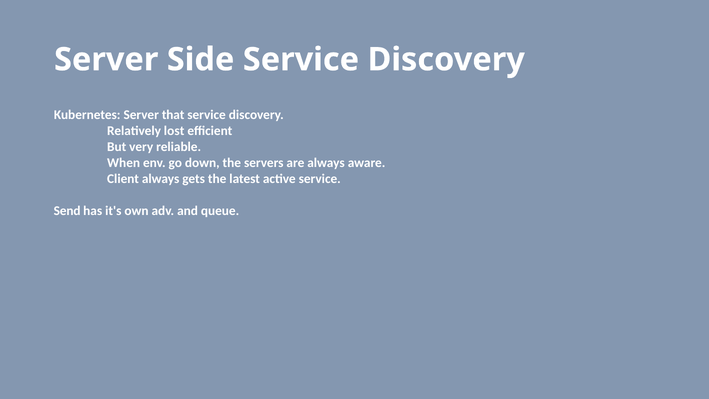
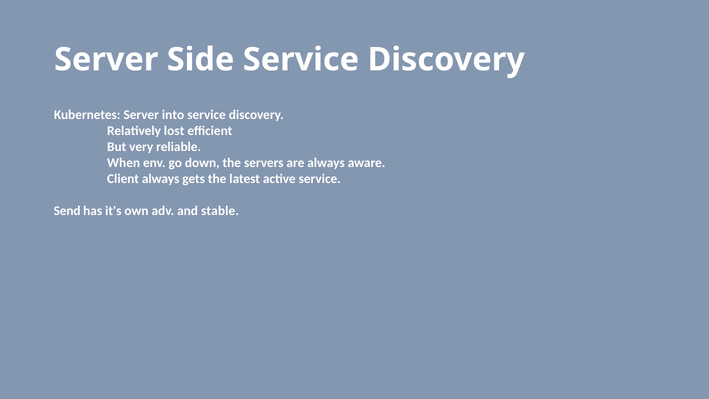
that: that -> into
queue: queue -> stable
